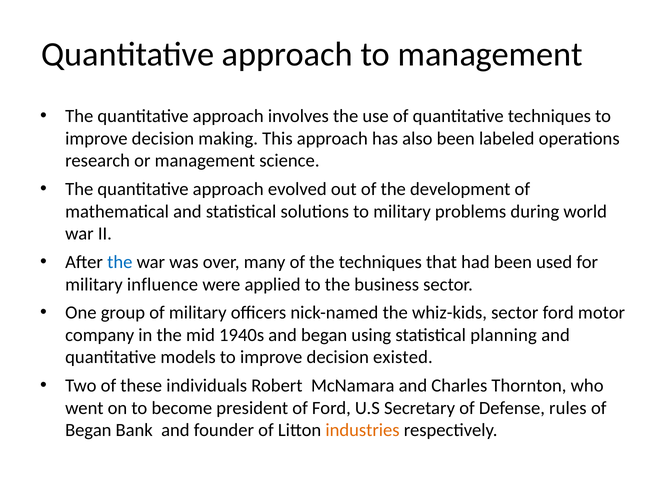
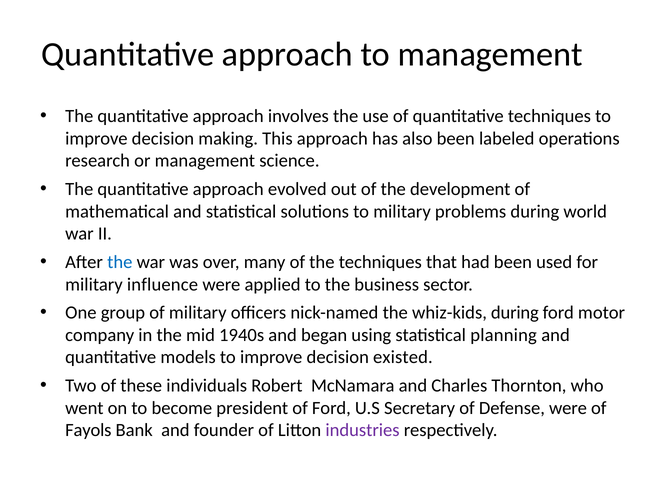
whiz-kids sector: sector -> during
Defense rules: rules -> were
Began at (88, 430): Began -> Fayols
industries colour: orange -> purple
